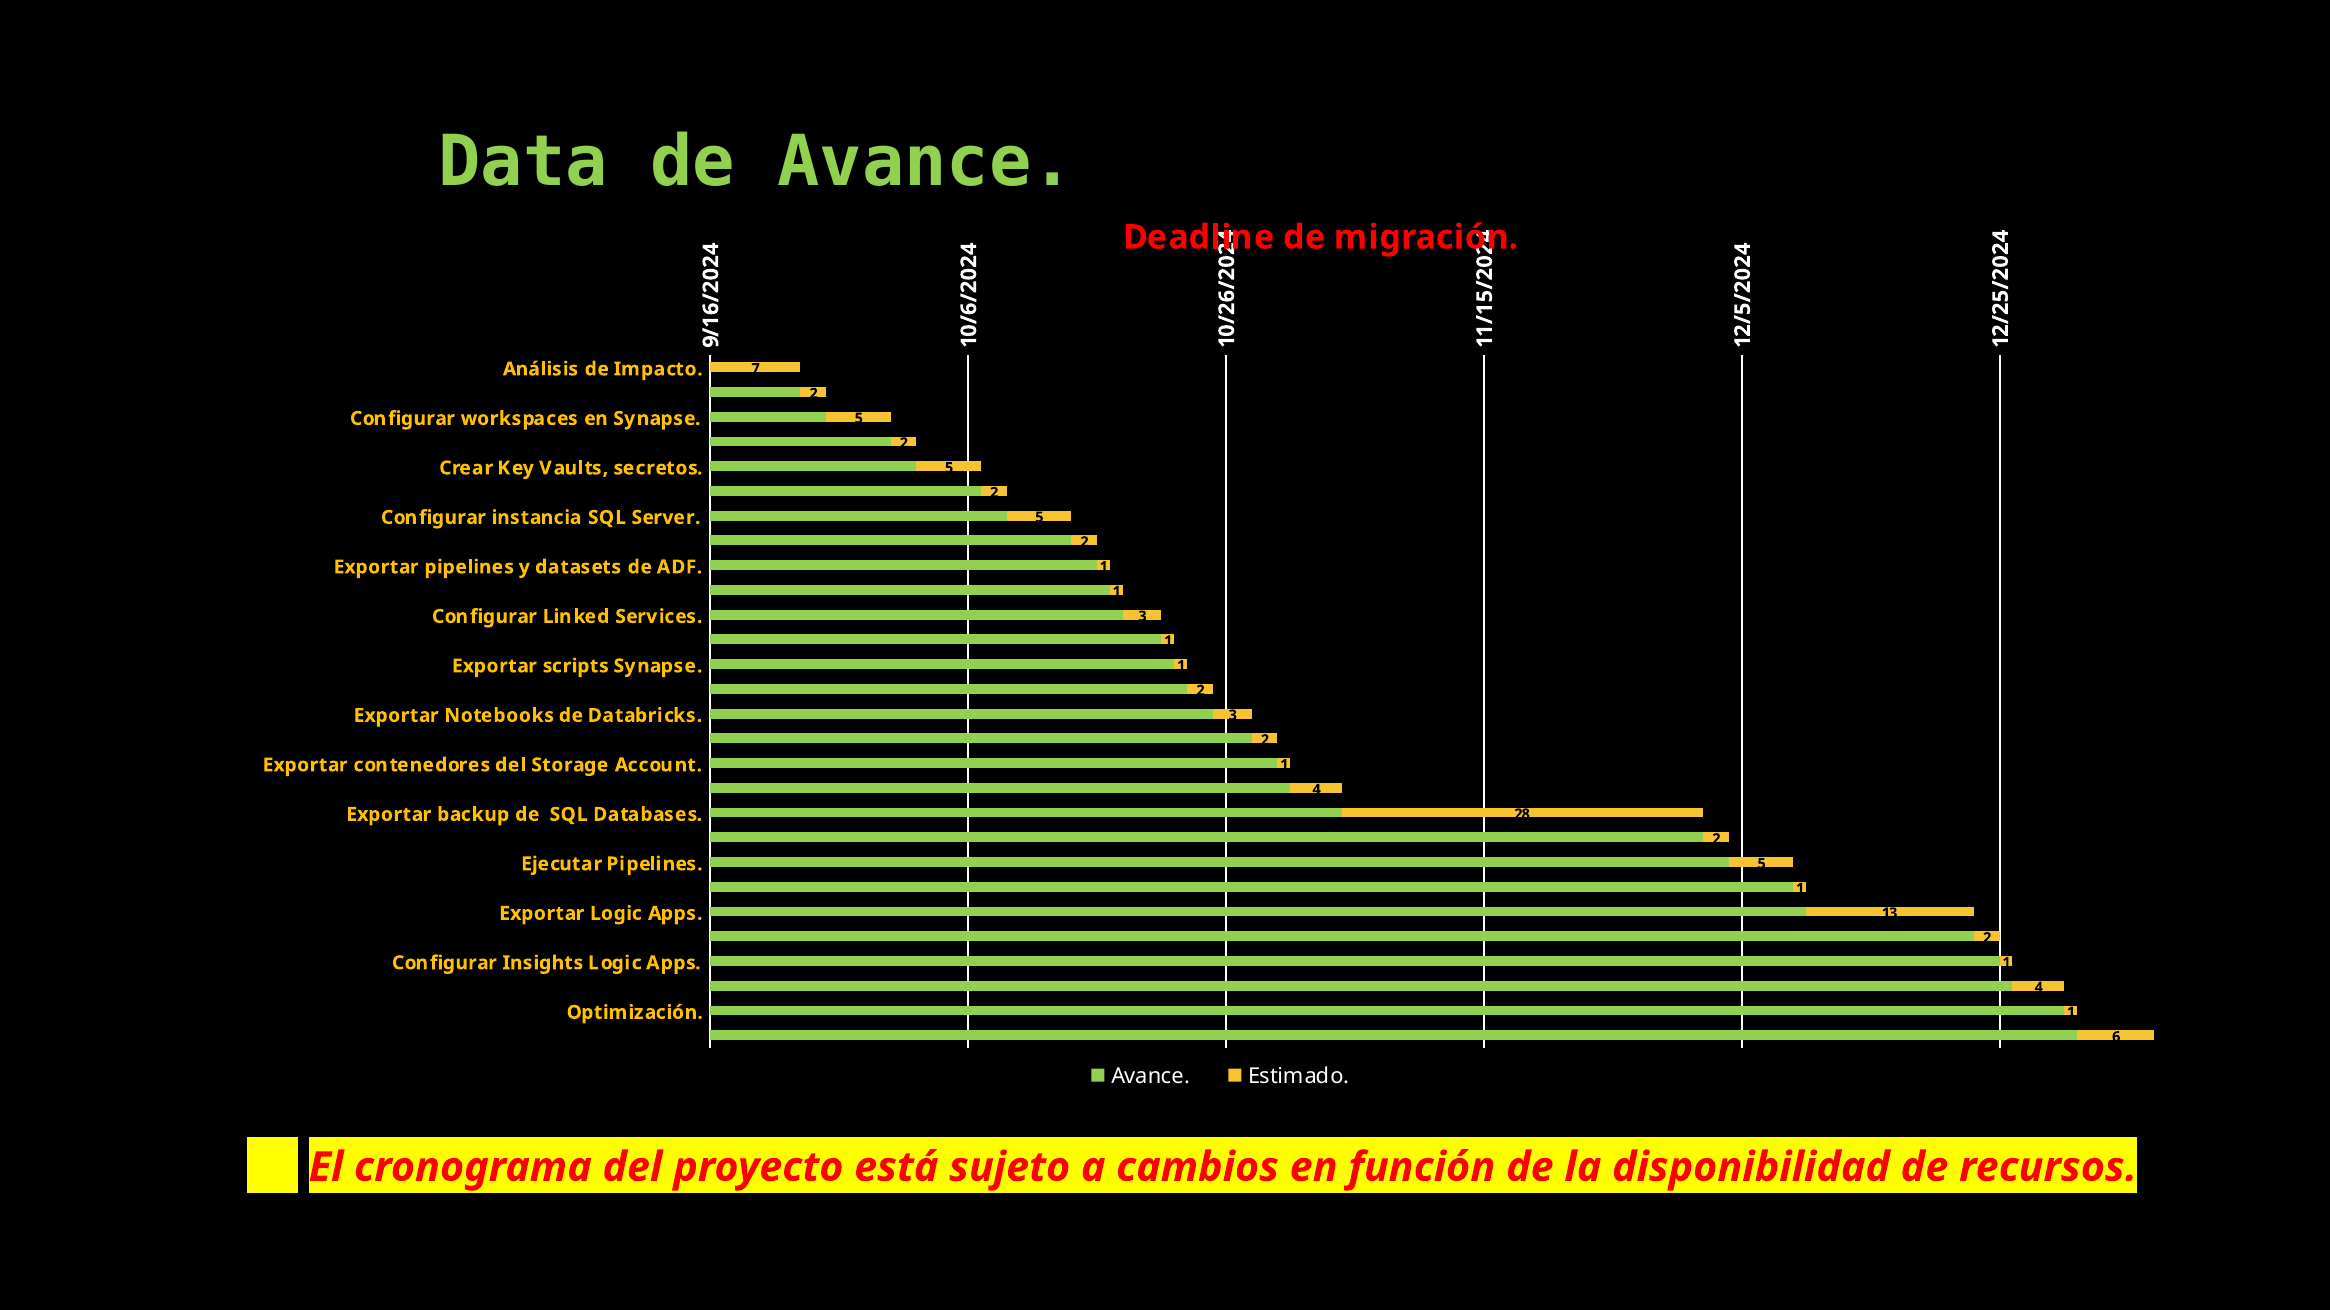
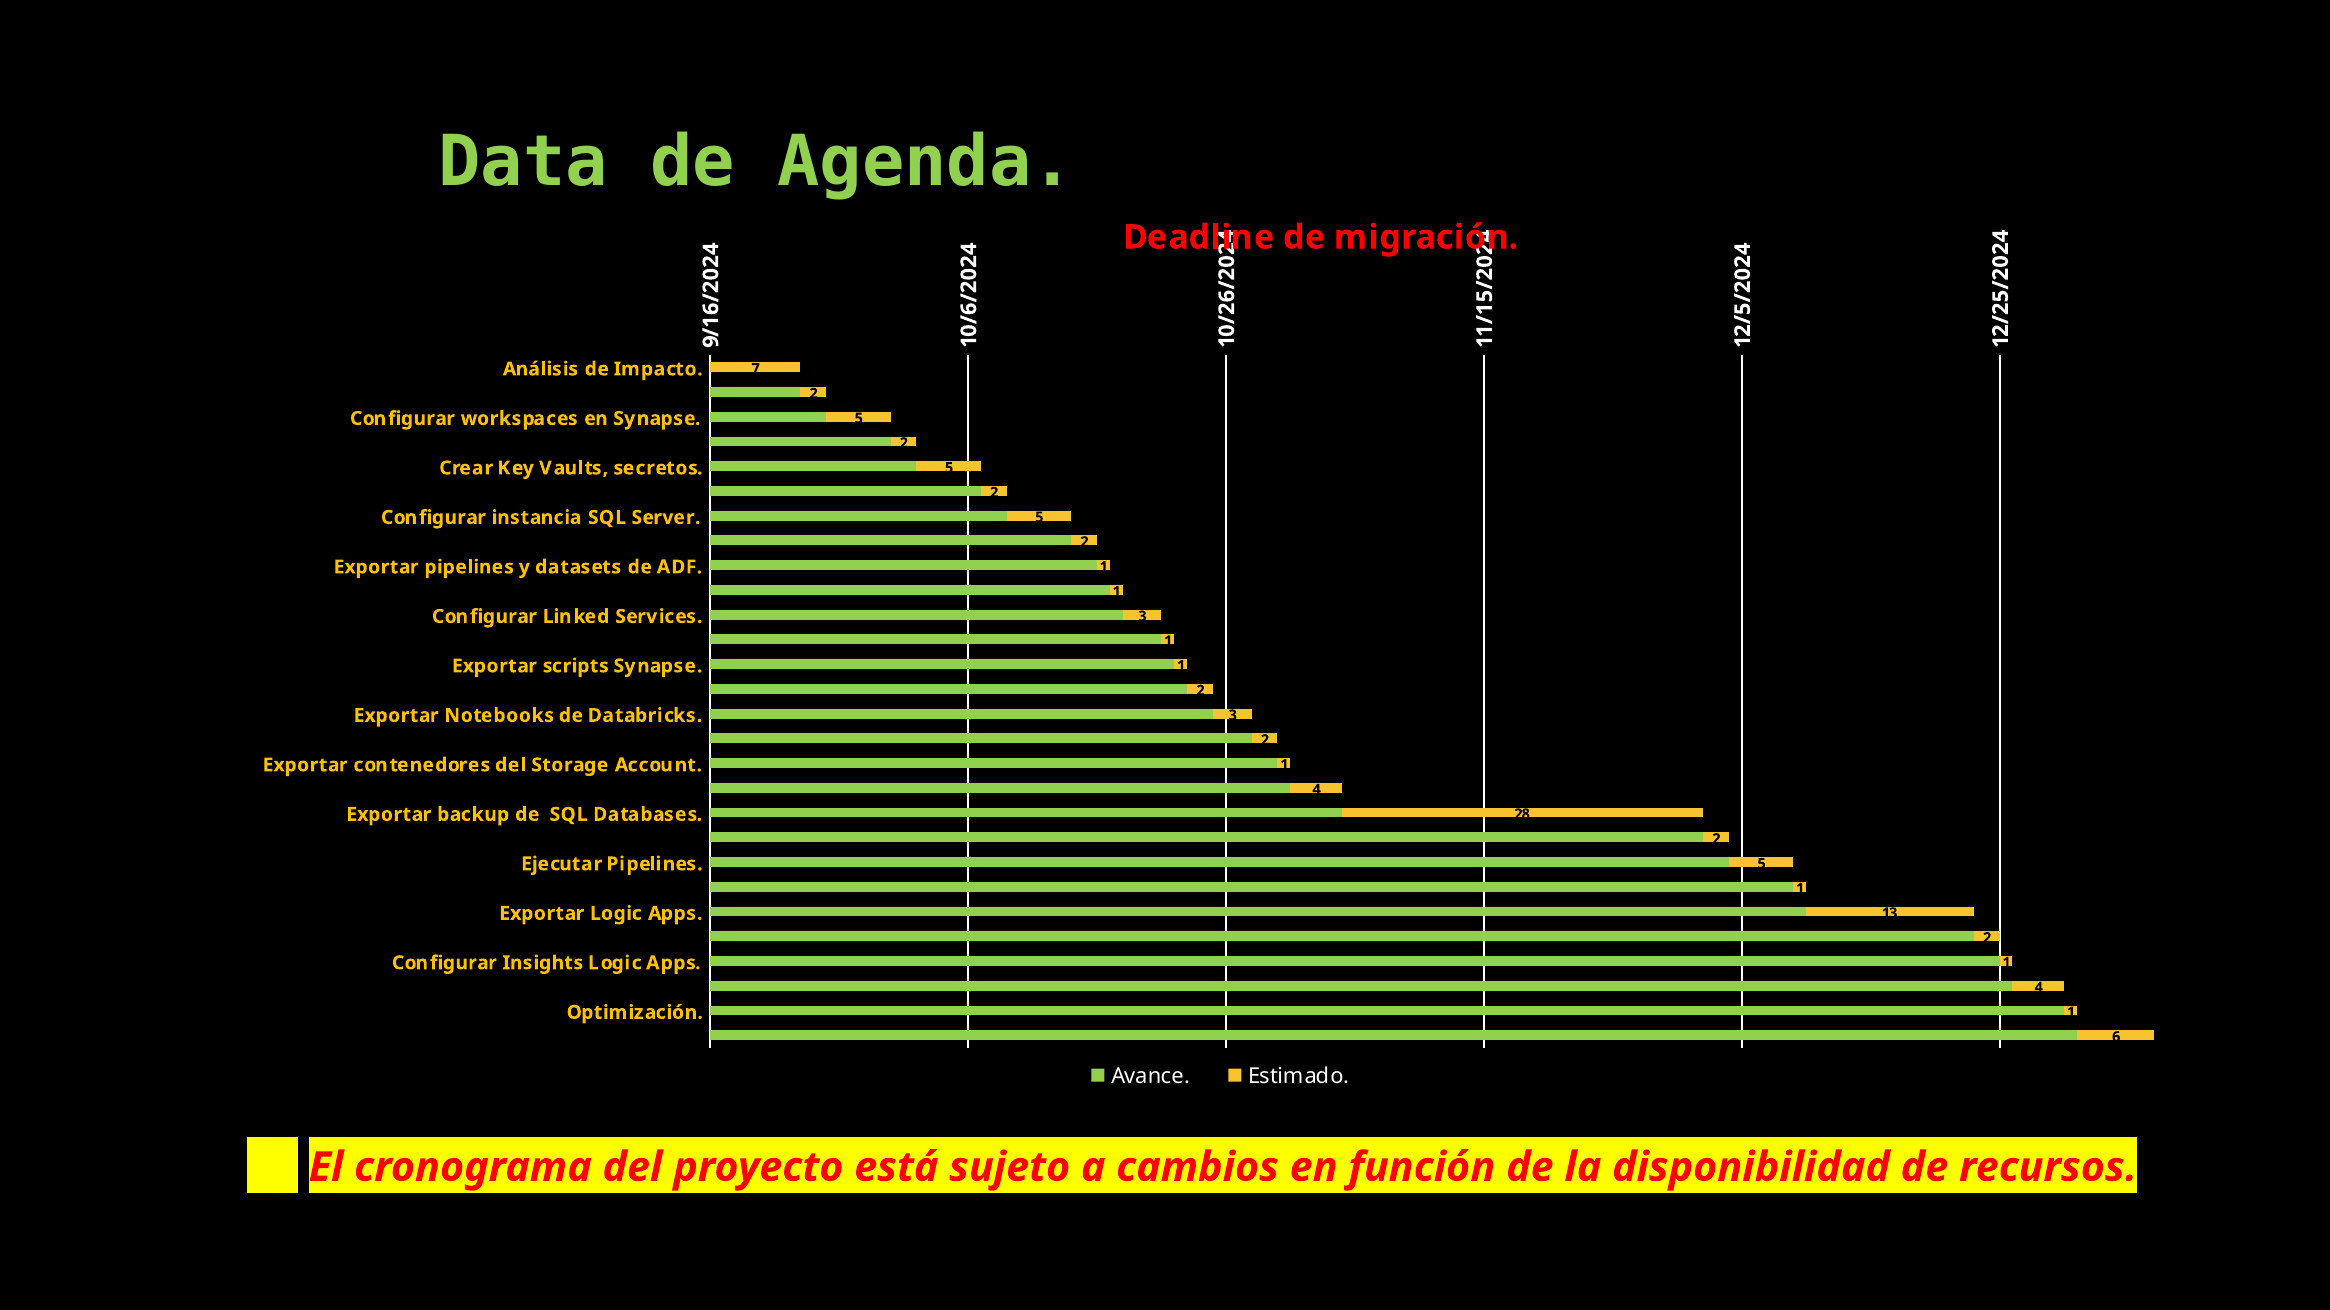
de Avance: Avance -> Agenda
